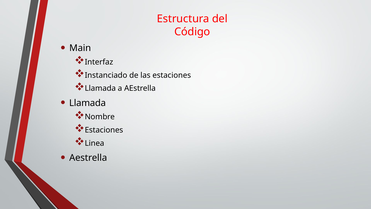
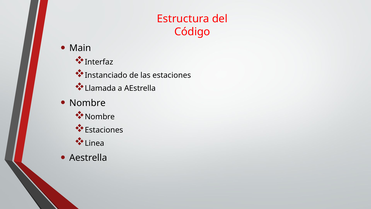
Llamada at (88, 103): Llamada -> Nombre
